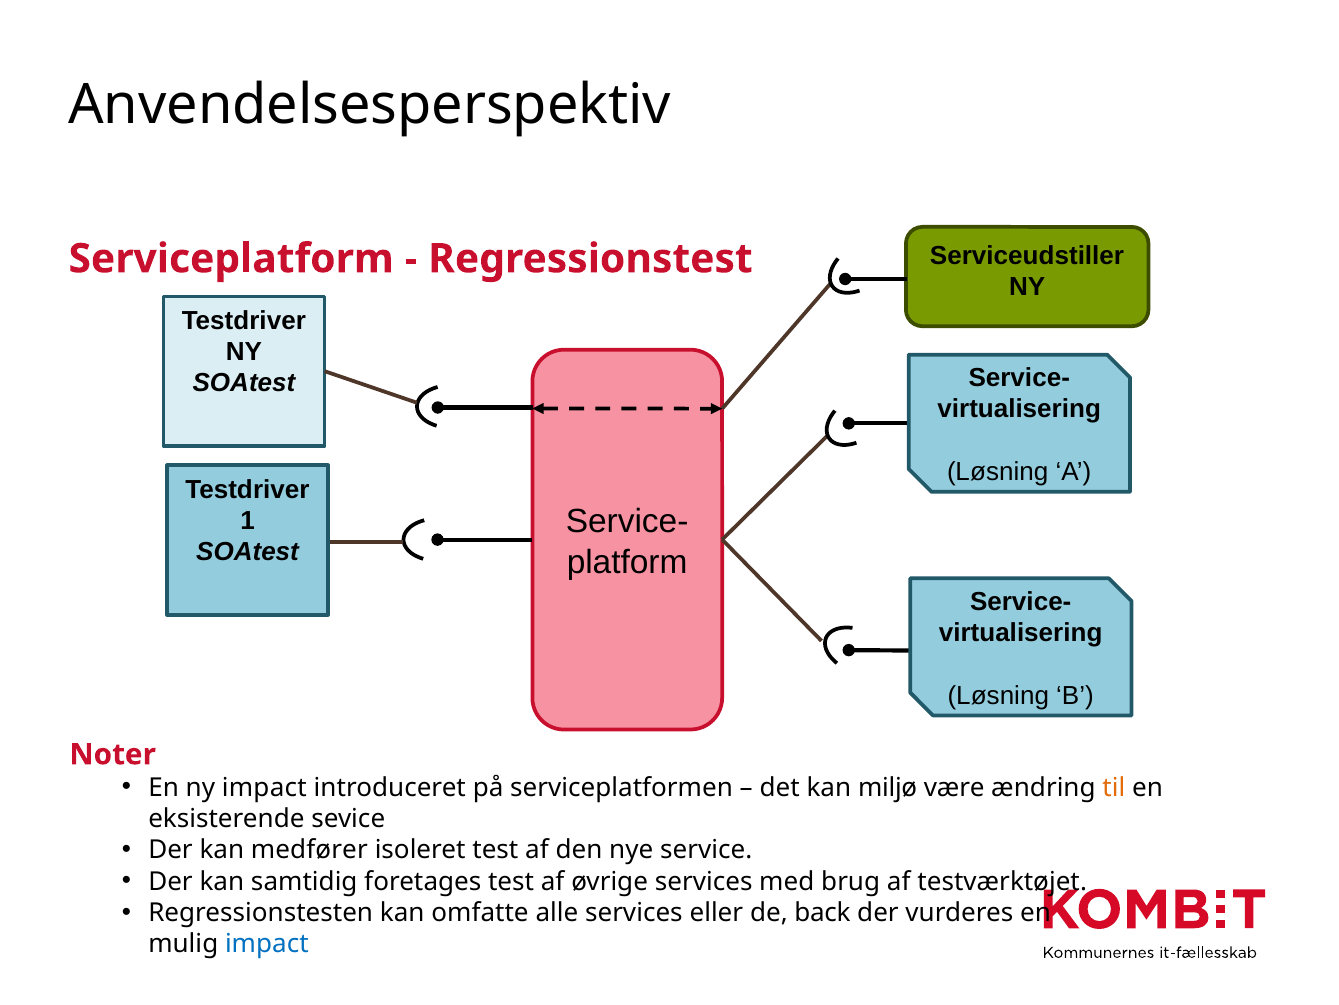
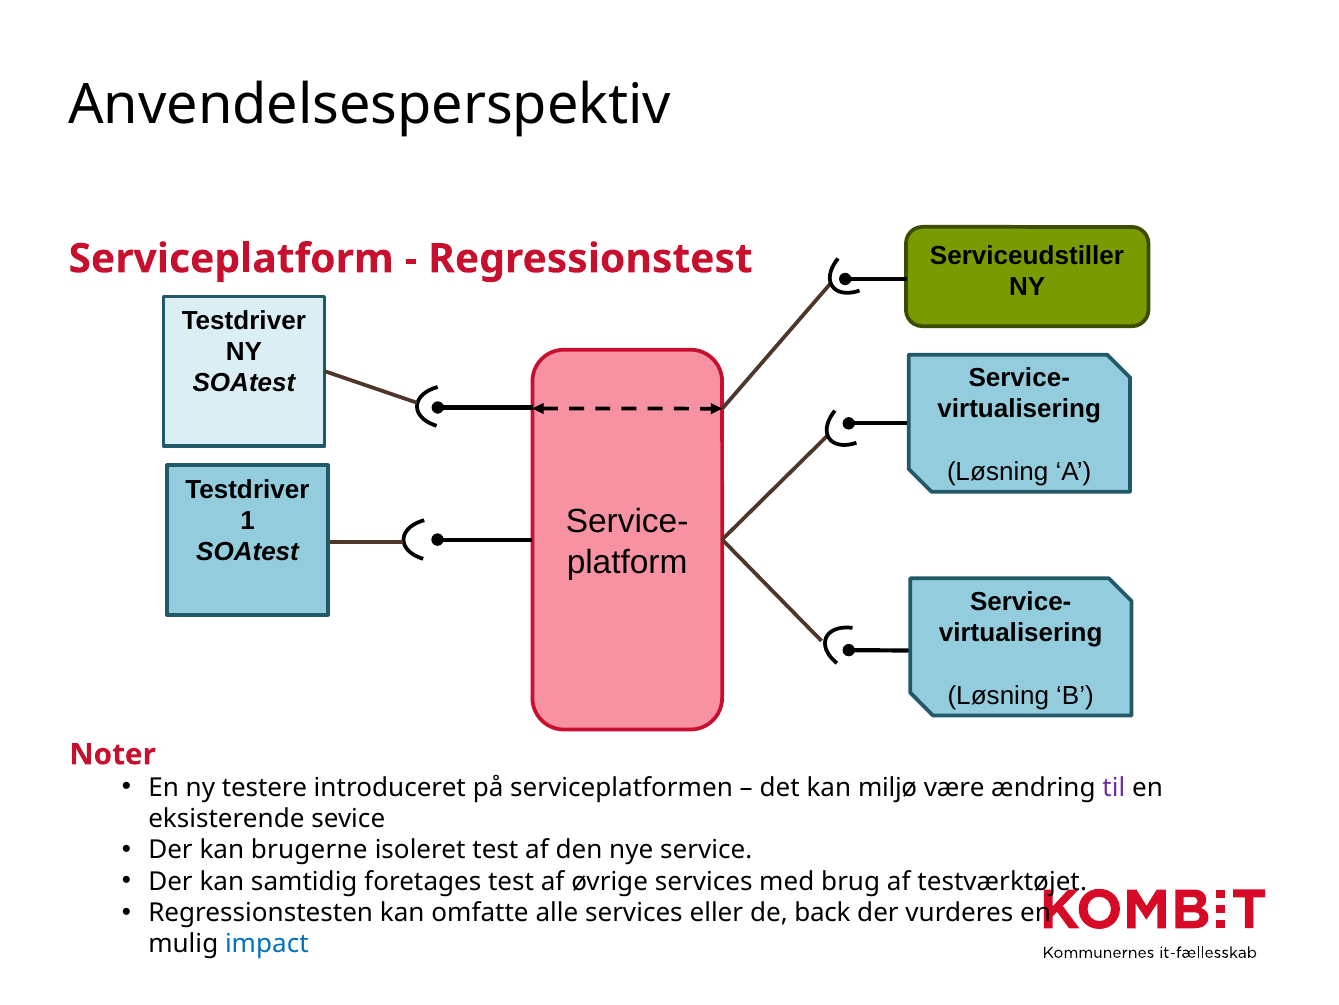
ny impact: impact -> testere
til colour: orange -> purple
medfører: medfører -> brugerne
